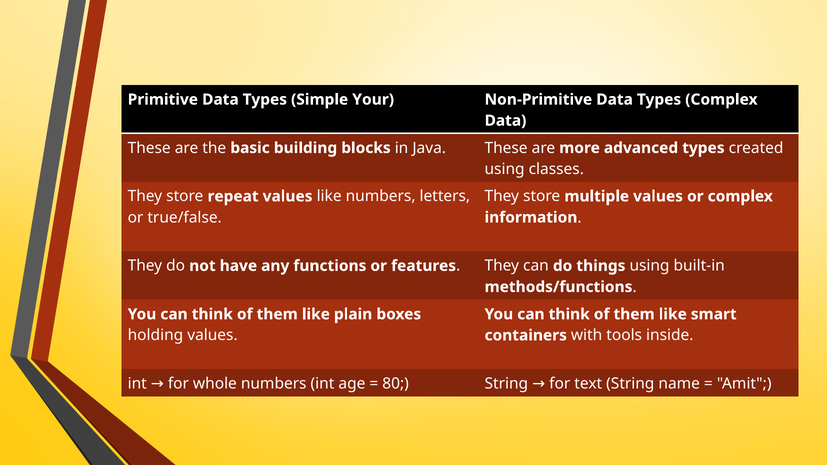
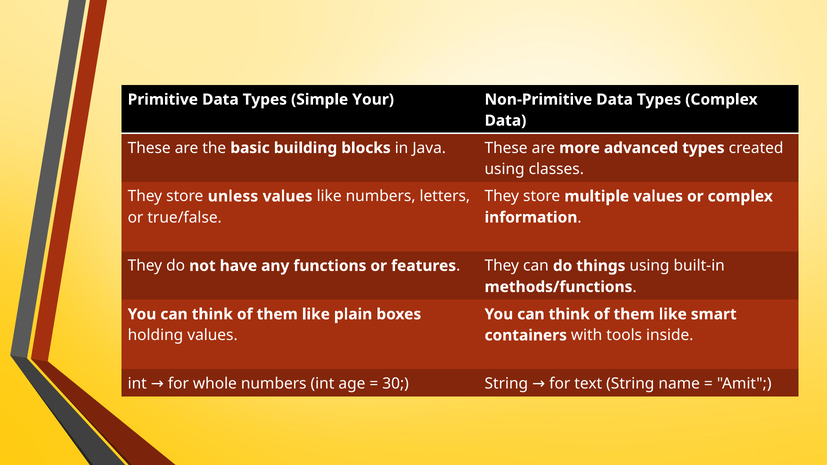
repeat: repeat -> unless
80: 80 -> 30
